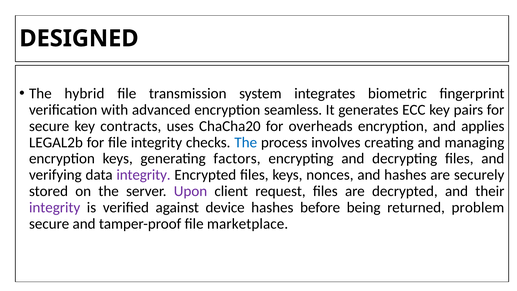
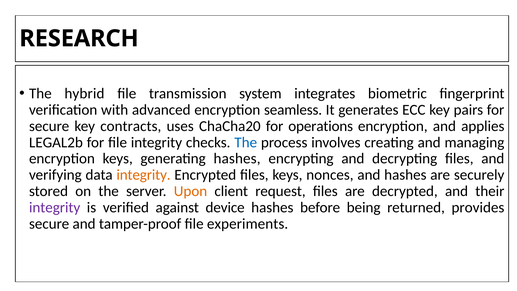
DESIGNED: DESIGNED -> RESEARCH
overheads: overheads -> operations
generating factors: factors -> hashes
integrity at (144, 175) colour: purple -> orange
Upon colour: purple -> orange
problem: problem -> provides
marketplace: marketplace -> experiments
